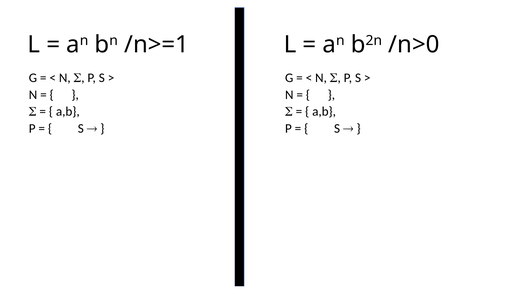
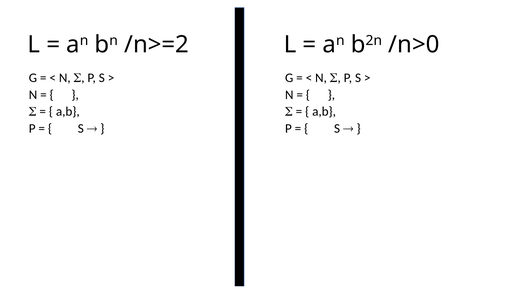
/n>=1: /n>=1 -> /n>=2
